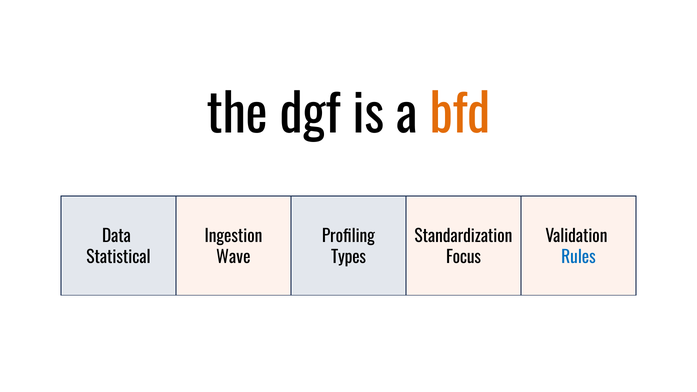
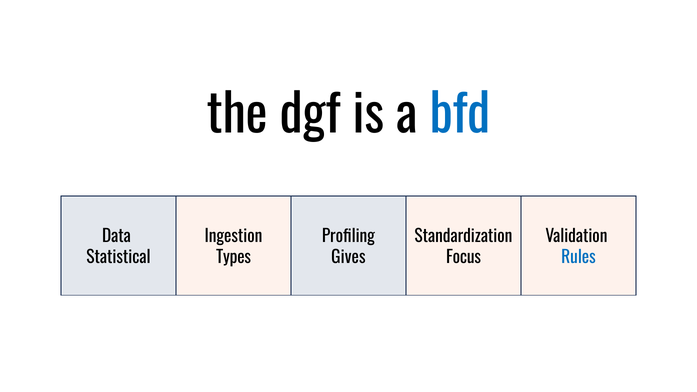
bfd colour: orange -> blue
Wave: Wave -> Types
Types: Types -> Gives
